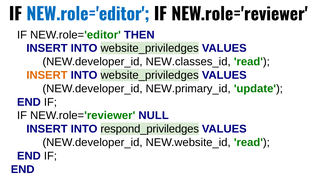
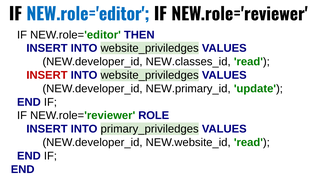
INSERT at (47, 75) colour: orange -> red
NULL: NULL -> ROLE
respond_priviledges: respond_priviledges -> primary_priviledges
